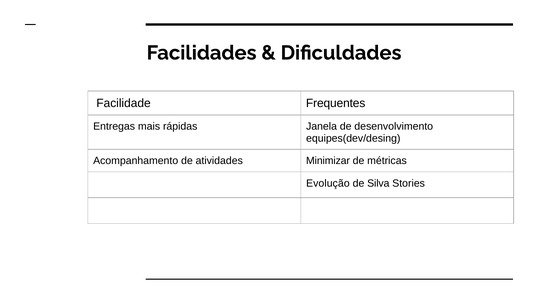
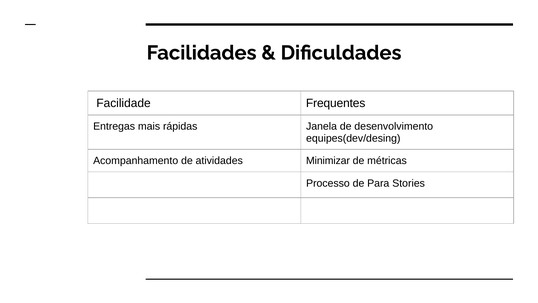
Evolução: Evolução -> Processo
Silva: Silva -> Para
